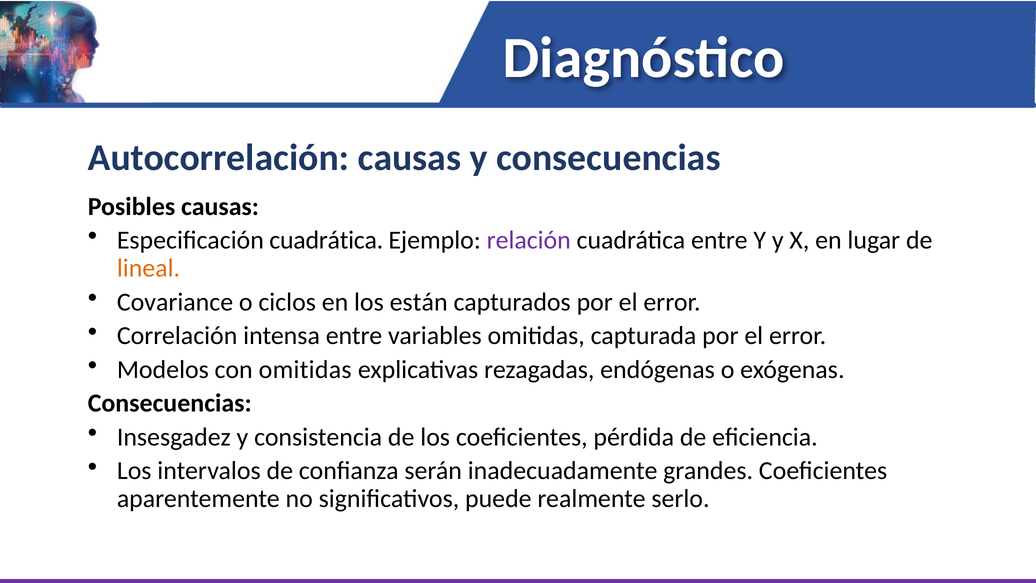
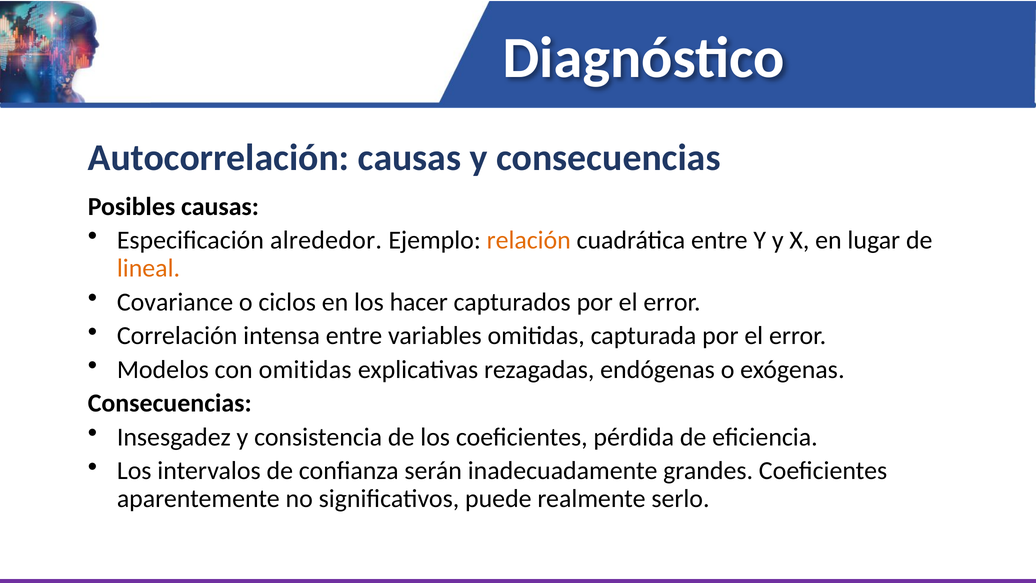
Especificación cuadrática: cuadrática -> alrededor
relación colour: purple -> orange
están: están -> hacer
